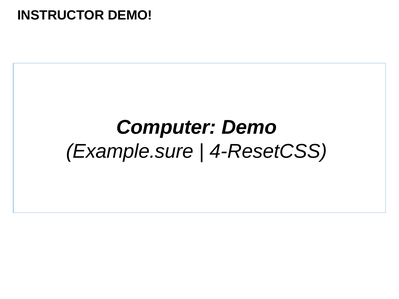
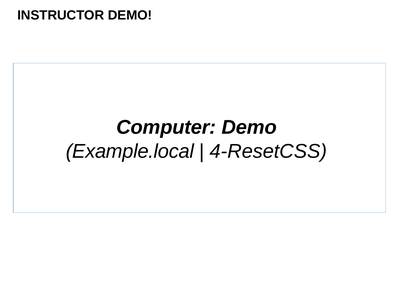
Example.sure: Example.sure -> Example.local
